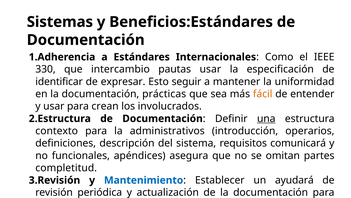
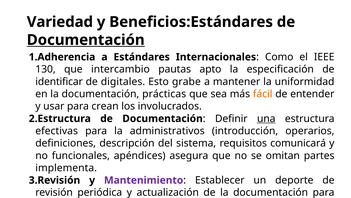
Sistemas: Sistemas -> Variedad
Documentación at (86, 40) underline: none -> present
330: 330 -> 130
pautas usar: usar -> apto
expresar: expresar -> digitales
seguir: seguir -> grabe
contexto: contexto -> efectivas
completitud: completitud -> implementa
Mantenimiento colour: blue -> purple
ayudará: ayudará -> deporte
